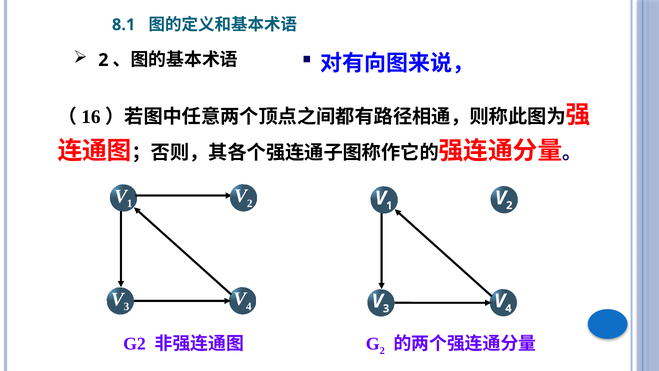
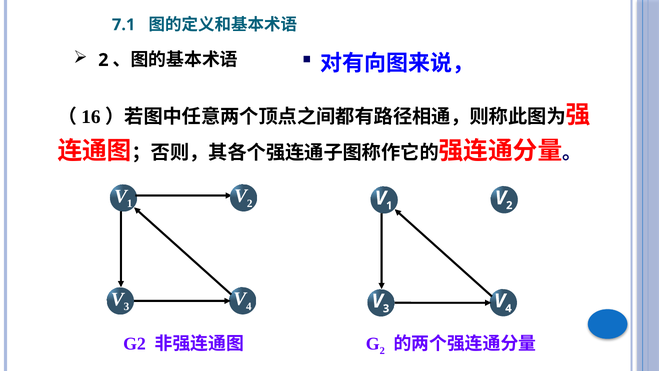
8.1: 8.1 -> 7.1
